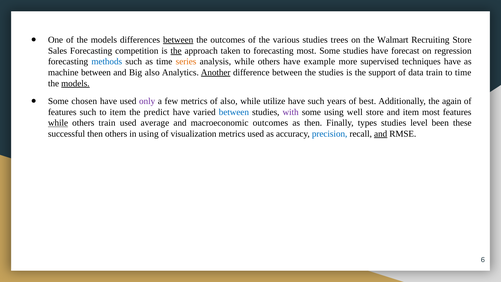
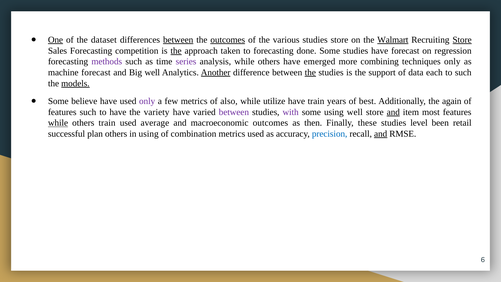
One underline: none -> present
of the models: models -> dataset
outcomes at (228, 40) underline: none -> present
studies trees: trees -> store
Walmart underline: none -> present
Store at (462, 40) underline: none -> present
forecasting most: most -> done
methods colour: blue -> purple
series colour: orange -> purple
example: example -> emerged
supervised: supervised -> combining
techniques have: have -> only
machine between: between -> forecast
Big also: also -> well
the at (310, 72) underline: none -> present
data train: train -> each
to time: time -> such
chosen: chosen -> believe
have such: such -> train
to item: item -> have
predict: predict -> variety
between at (234, 112) colour: blue -> purple
and at (393, 112) underline: none -> present
types: types -> these
these: these -> retail
successful then: then -> plan
visualization: visualization -> combination
